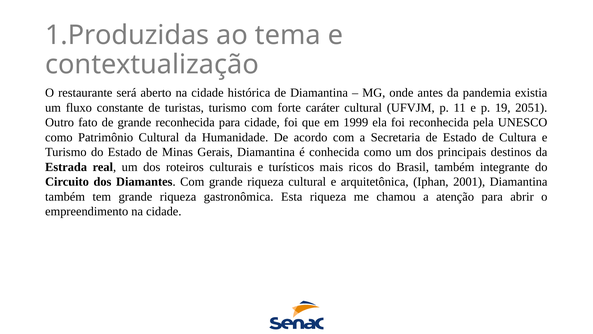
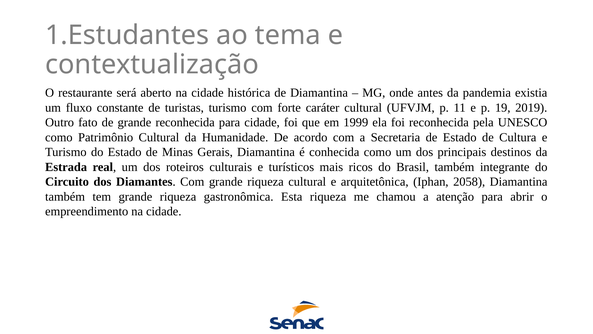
1.Produzidas: 1.Produzidas -> 1.Estudantes
2051: 2051 -> 2019
2001: 2001 -> 2058
